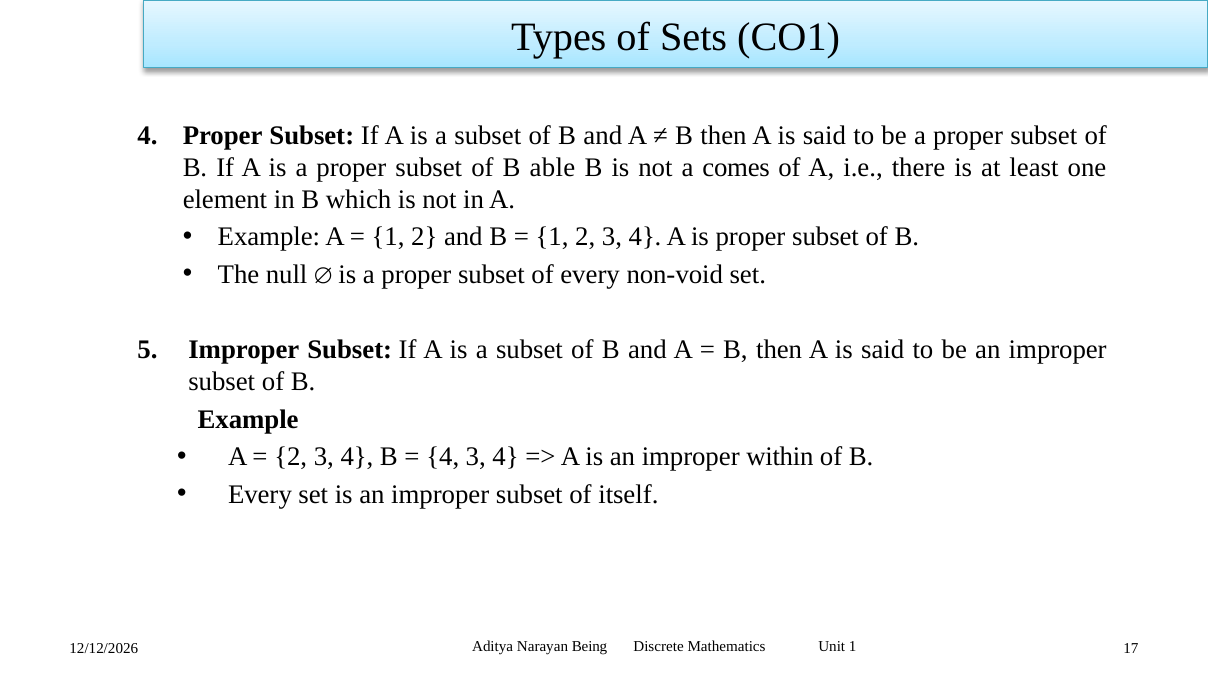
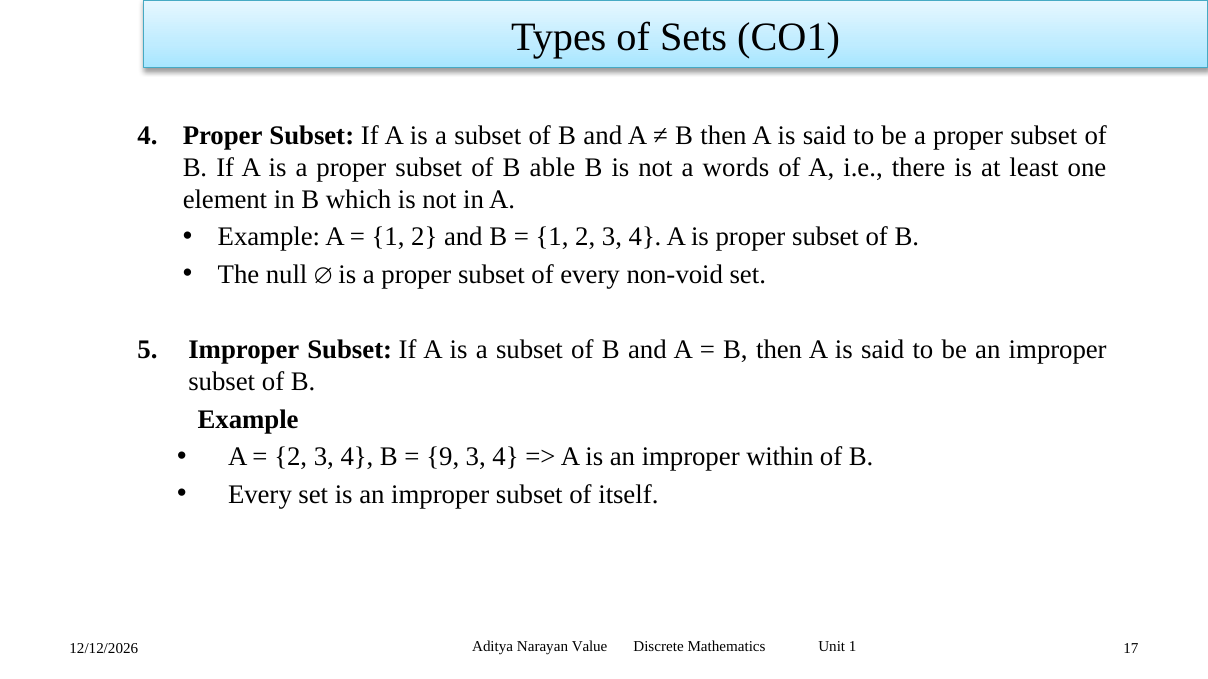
comes: comes -> words
4 at (443, 457): 4 -> 9
Being: Being -> Value
